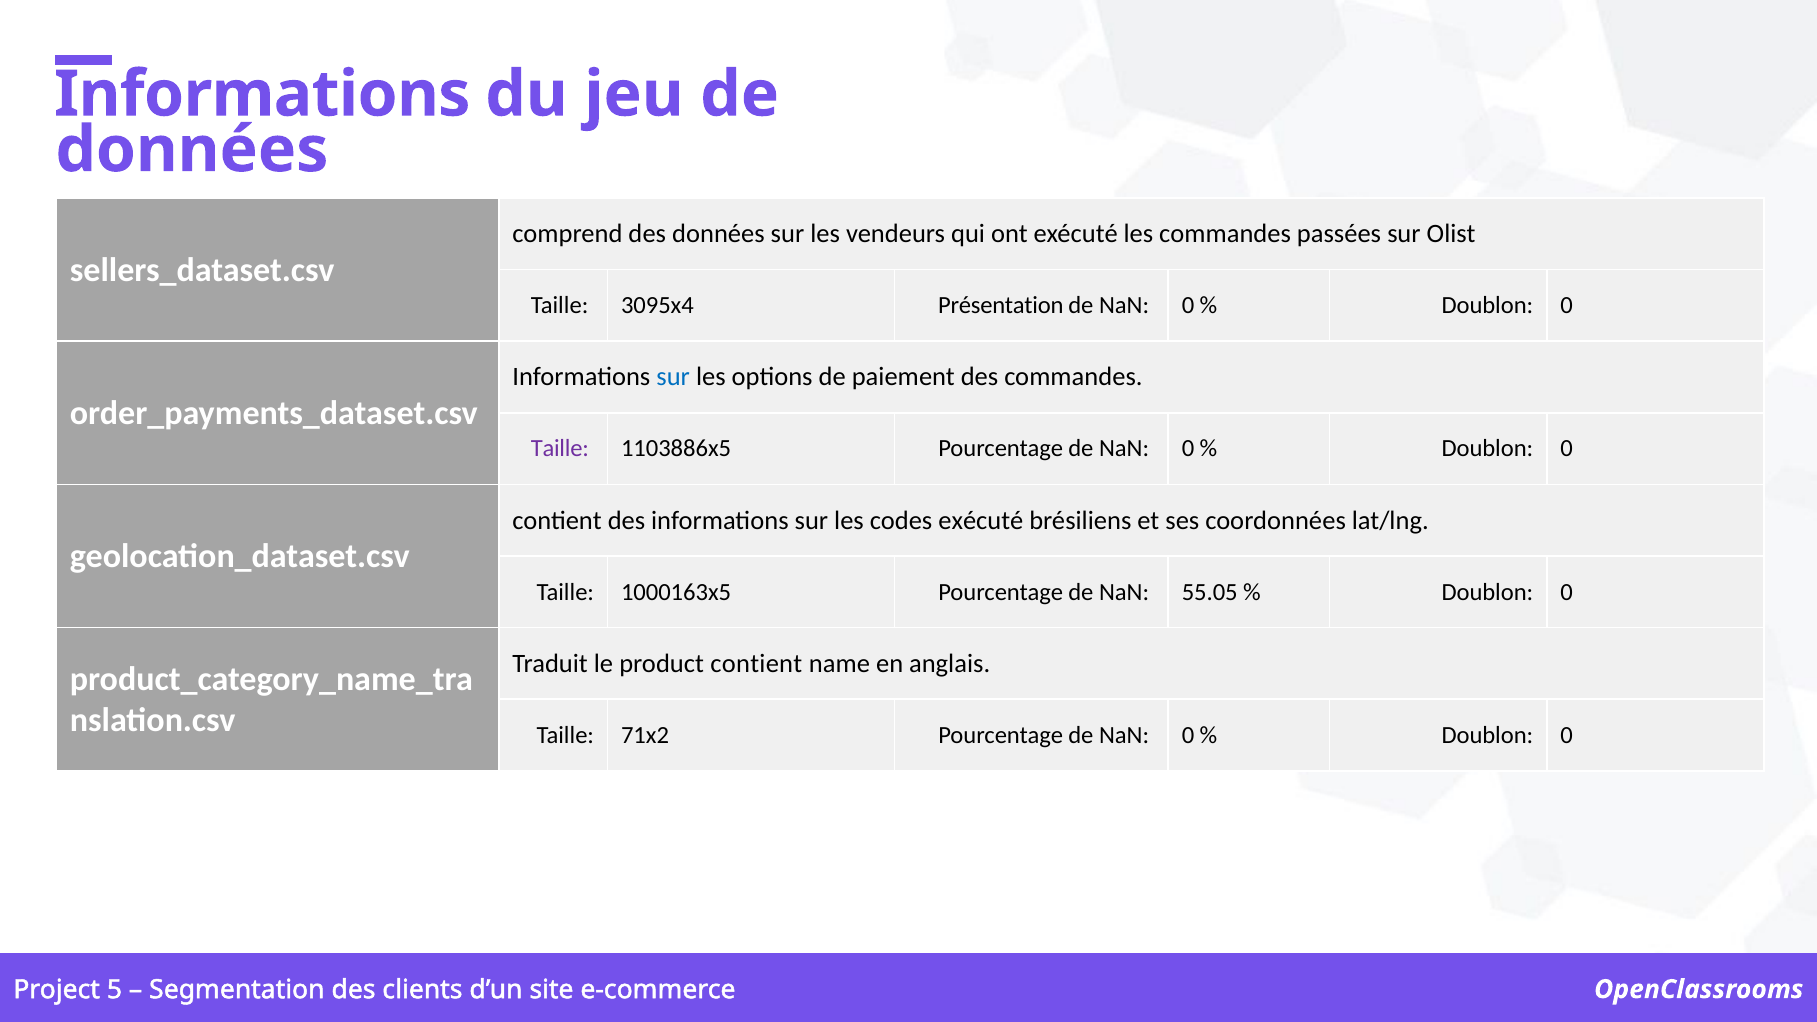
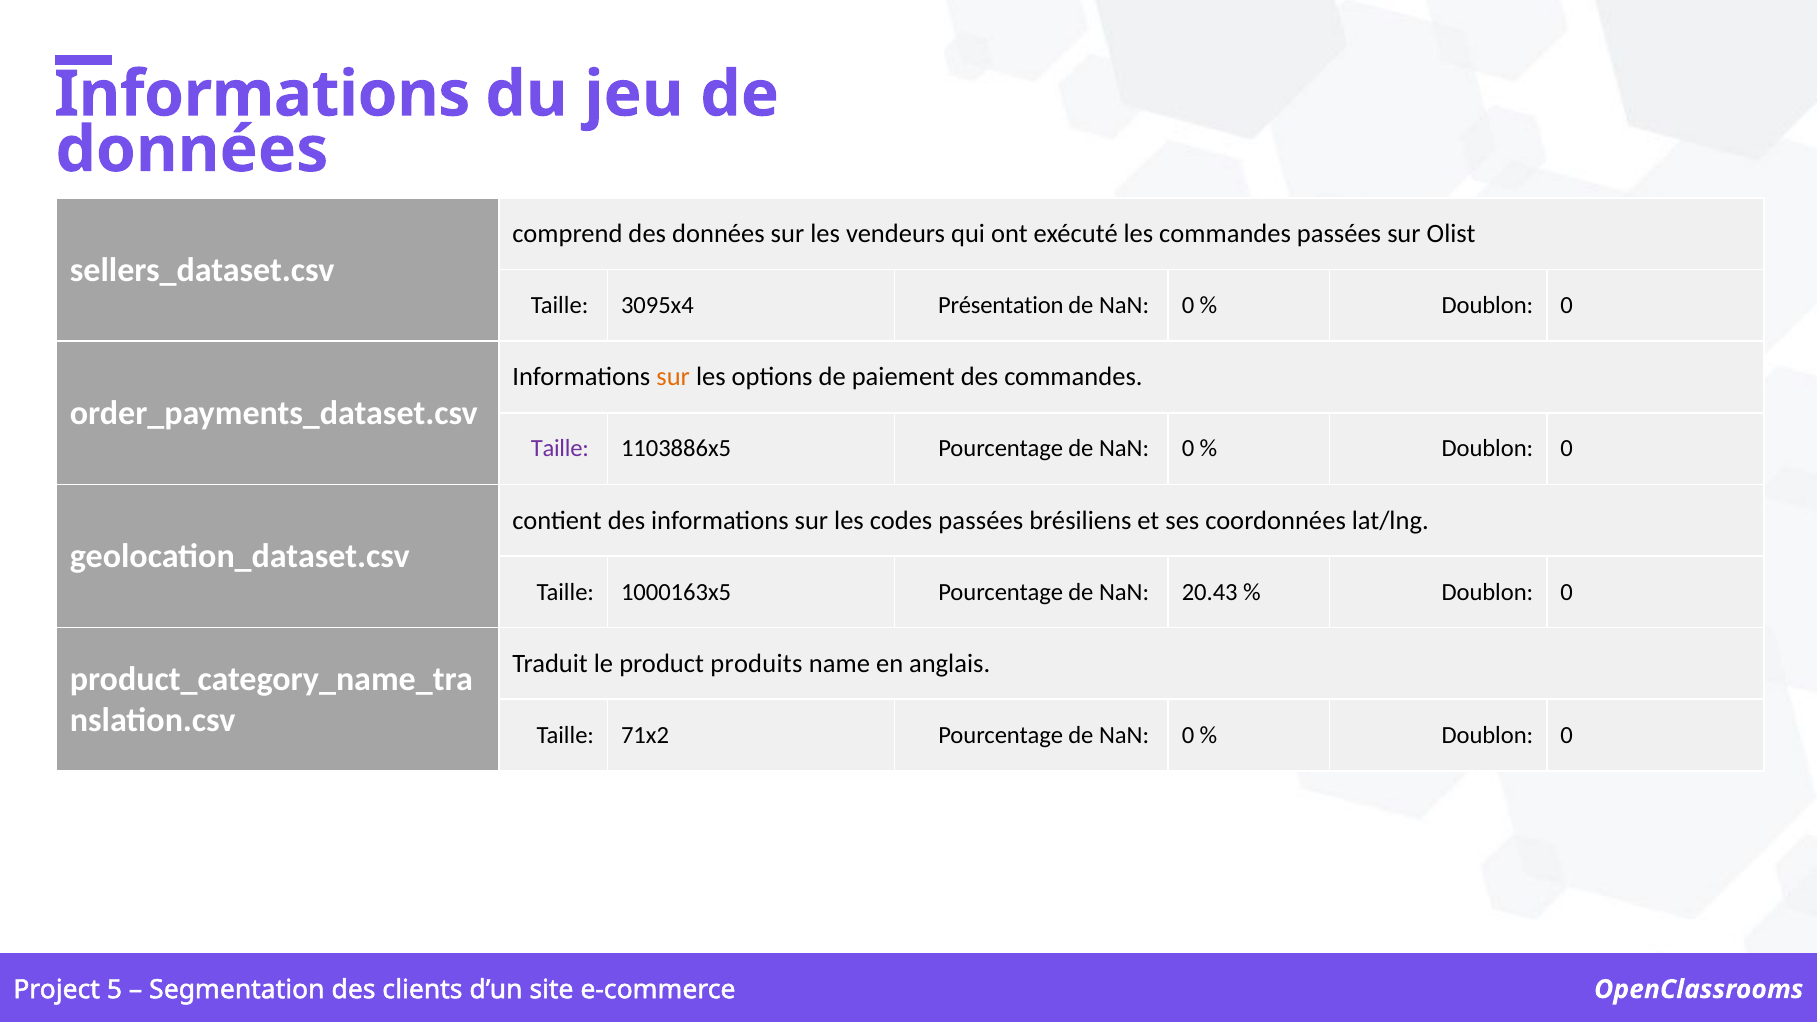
sur at (673, 377) colour: blue -> orange
codes exécuté: exécuté -> passées
55.05: 55.05 -> 20.43
product contient: contient -> produits
